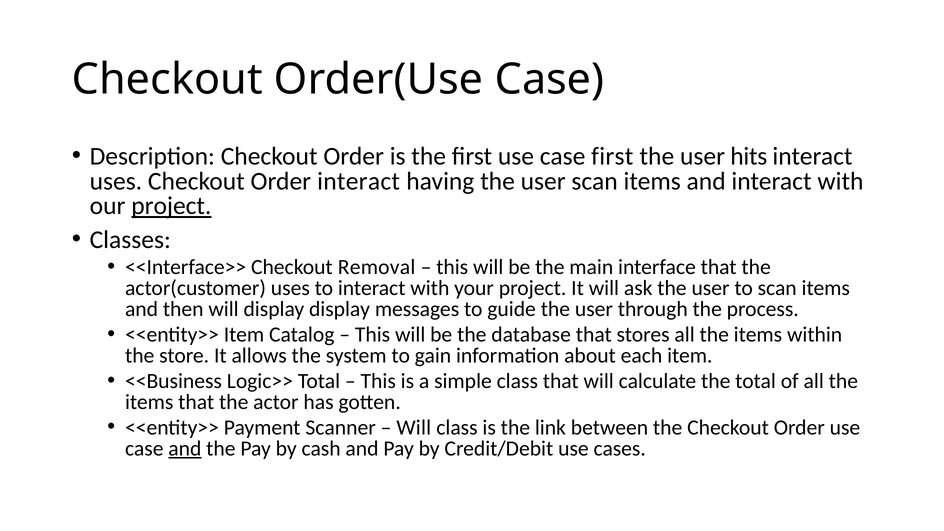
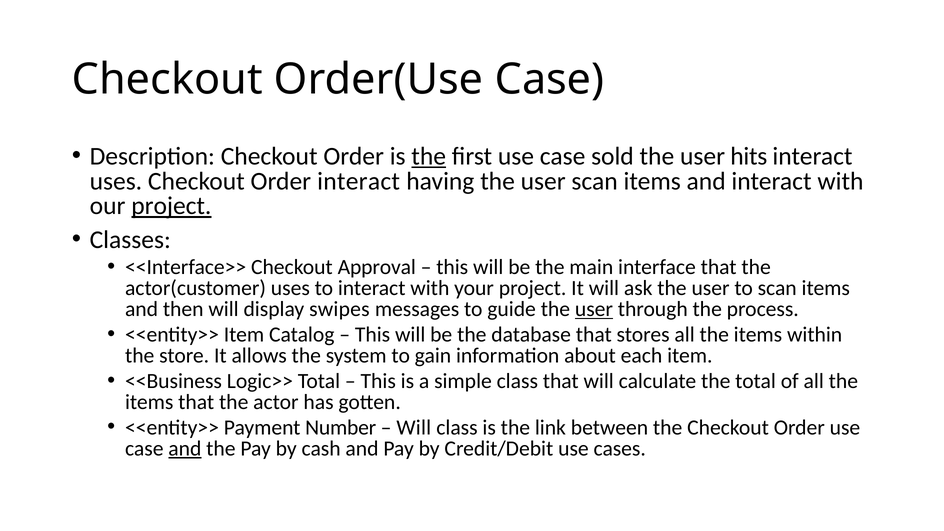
the at (429, 156) underline: none -> present
case first: first -> sold
Removal: Removal -> Approval
display display: display -> swipes
user at (594, 309) underline: none -> present
Scanner: Scanner -> Number
